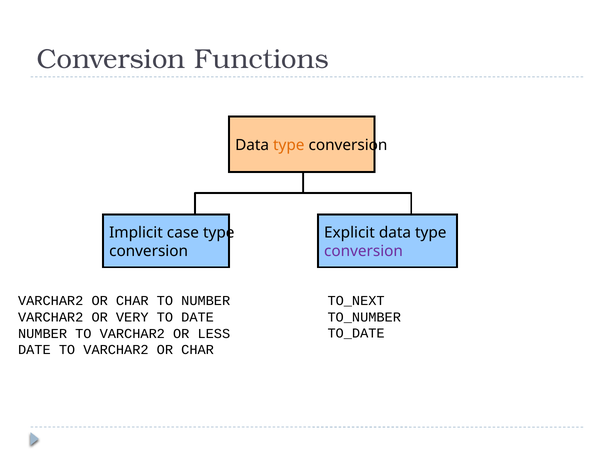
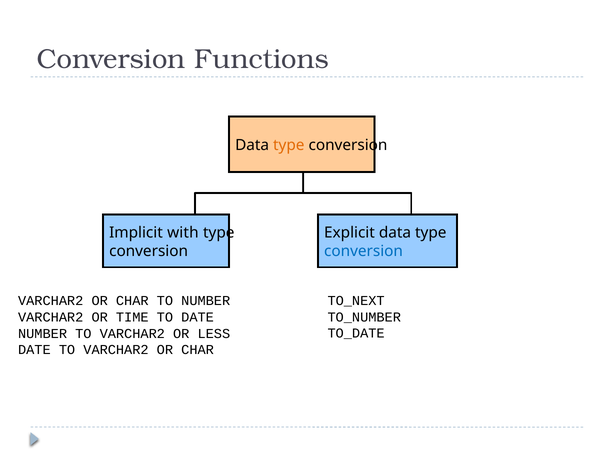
case: case -> with
conversion at (364, 251) colour: purple -> blue
VERY: VERY -> TIME
